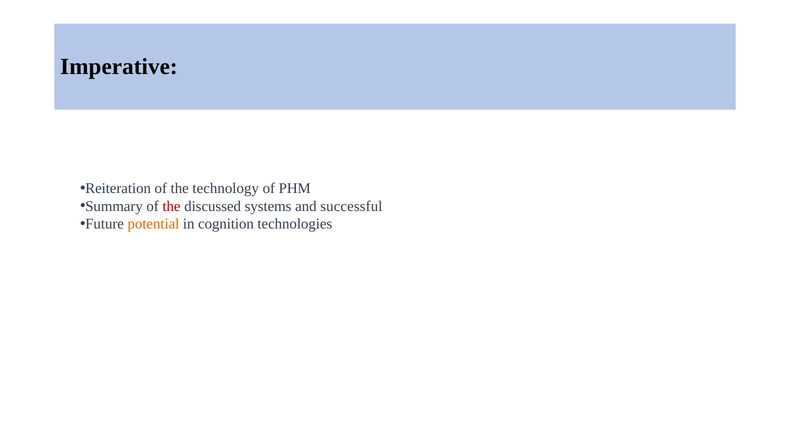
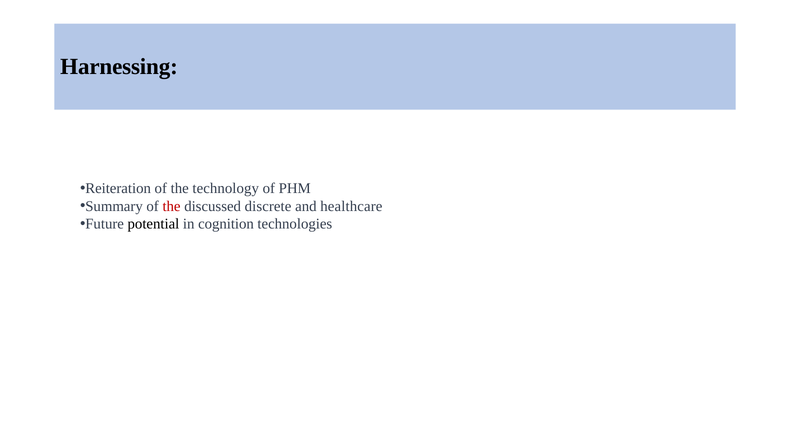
Imperative: Imperative -> Harnessing
systems: systems -> discrete
successful: successful -> healthcare
potential colour: orange -> black
